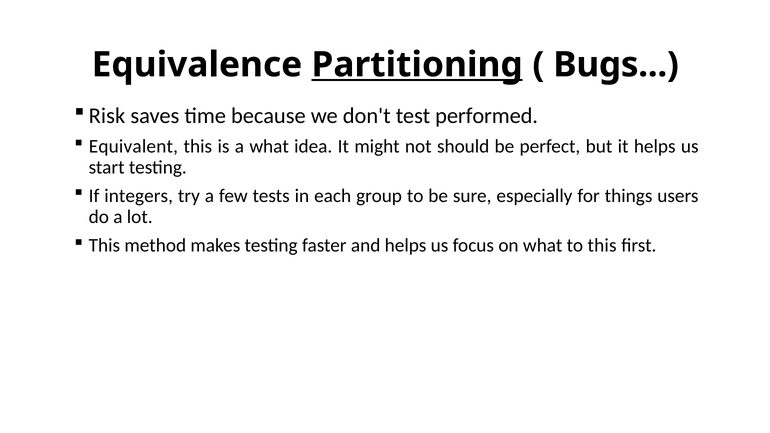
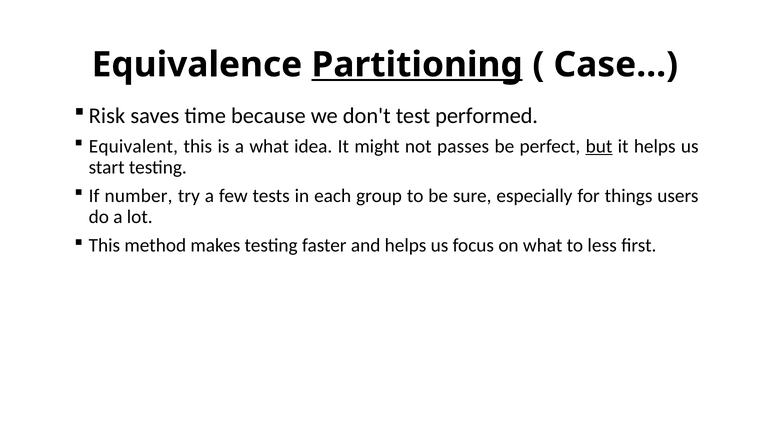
Bugs: Bugs -> Case
should: should -> passes
but underline: none -> present
integers: integers -> number
to this: this -> less
